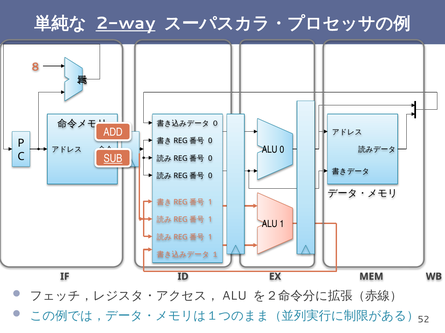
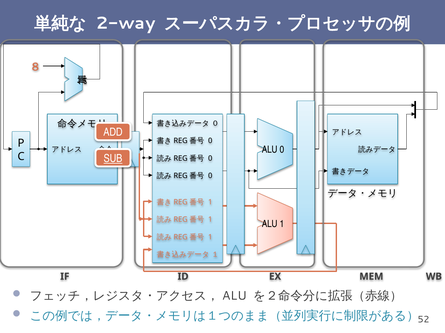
2-way underline: present -> none
